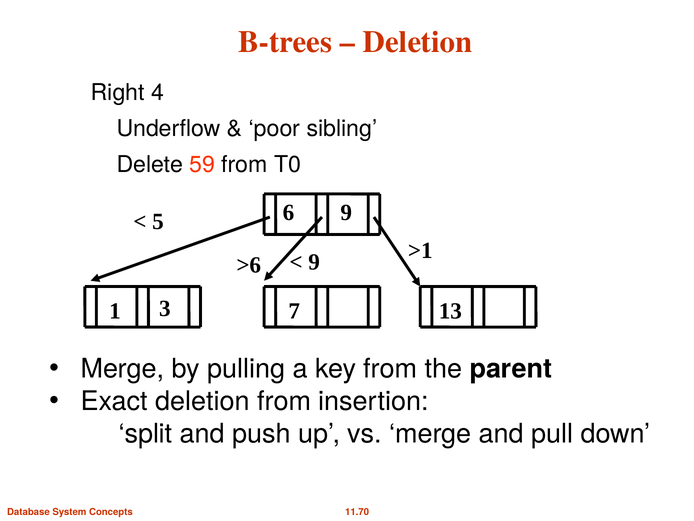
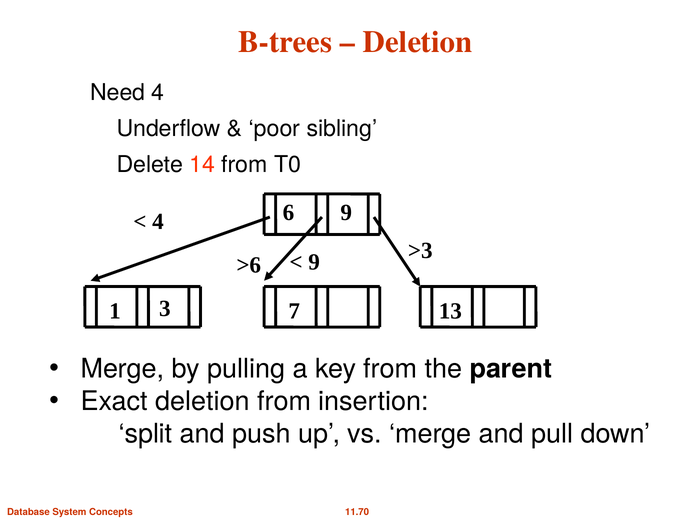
Right: Right -> Need
59: 59 -> 14
5 at (158, 222): 5 -> 4
>1: >1 -> >3
